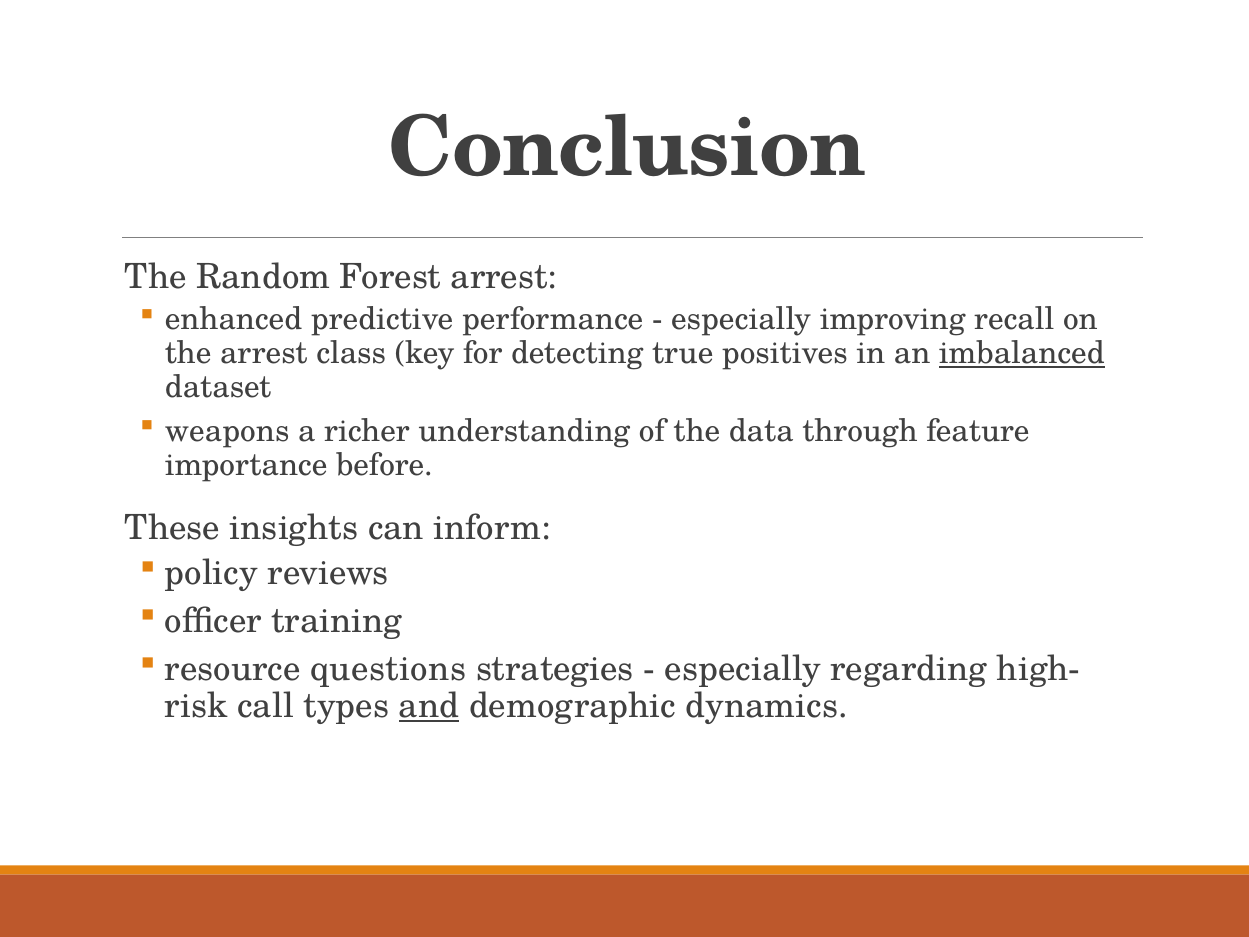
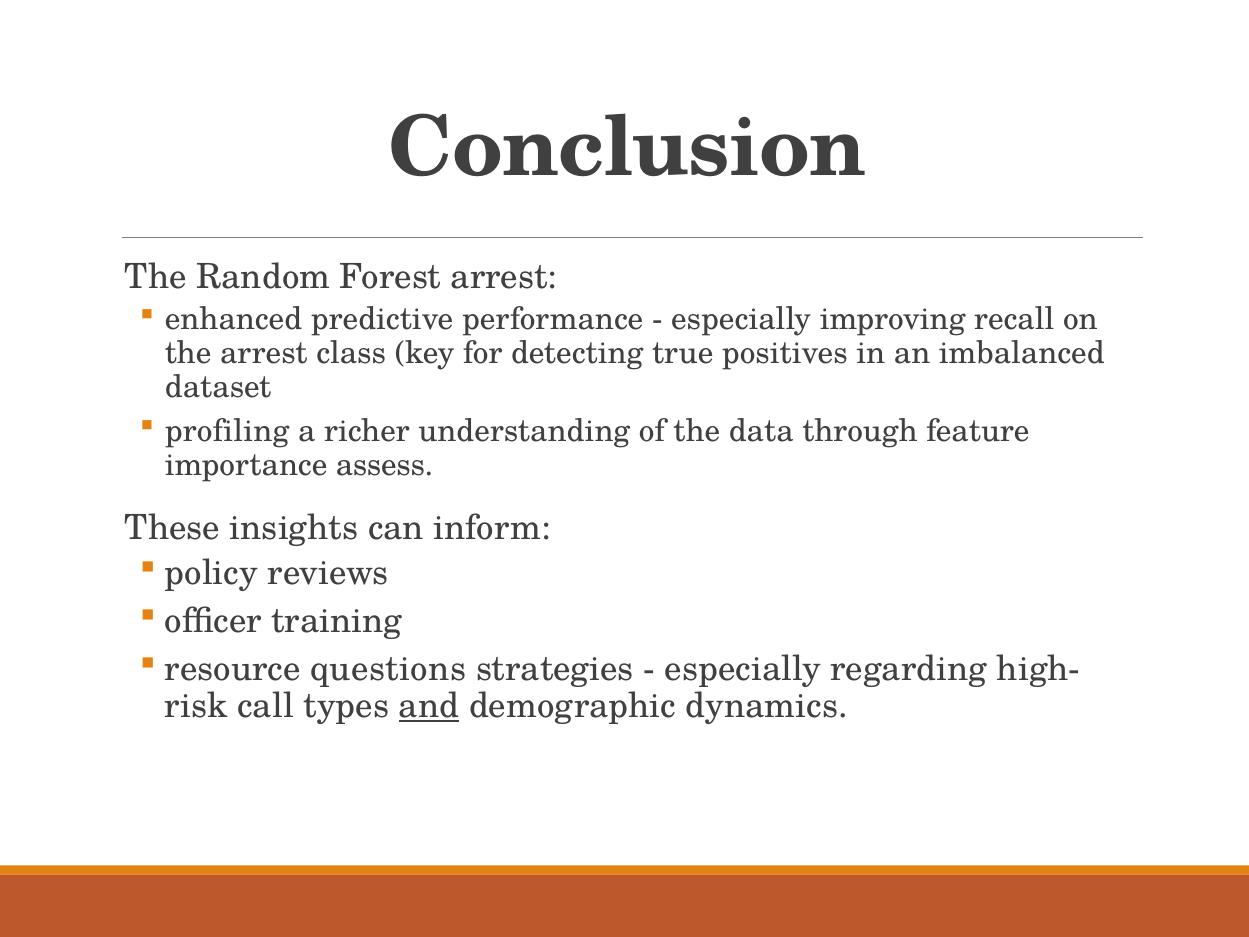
imbalanced underline: present -> none
weapons: weapons -> profiling
before: before -> assess
